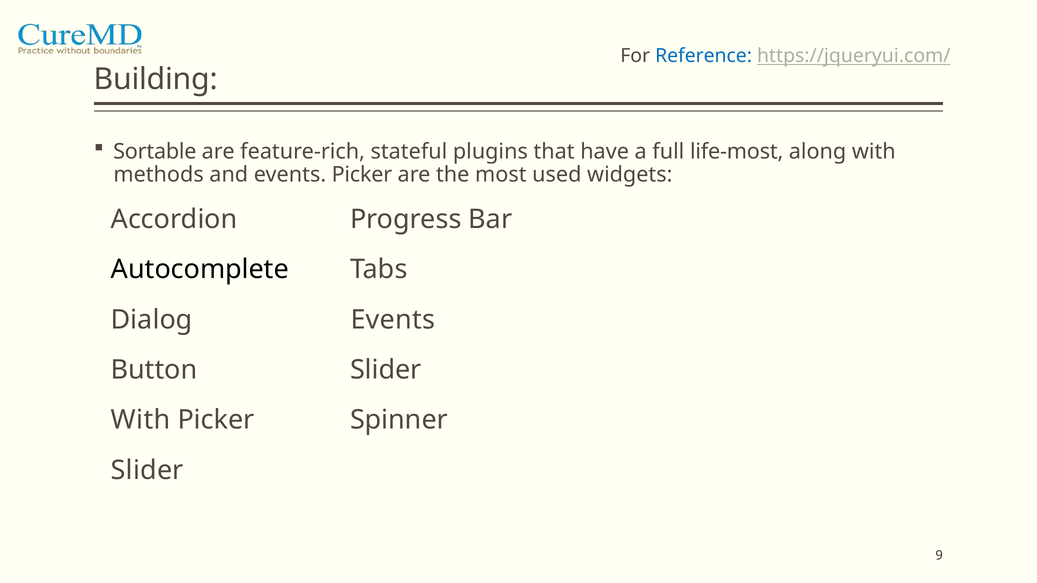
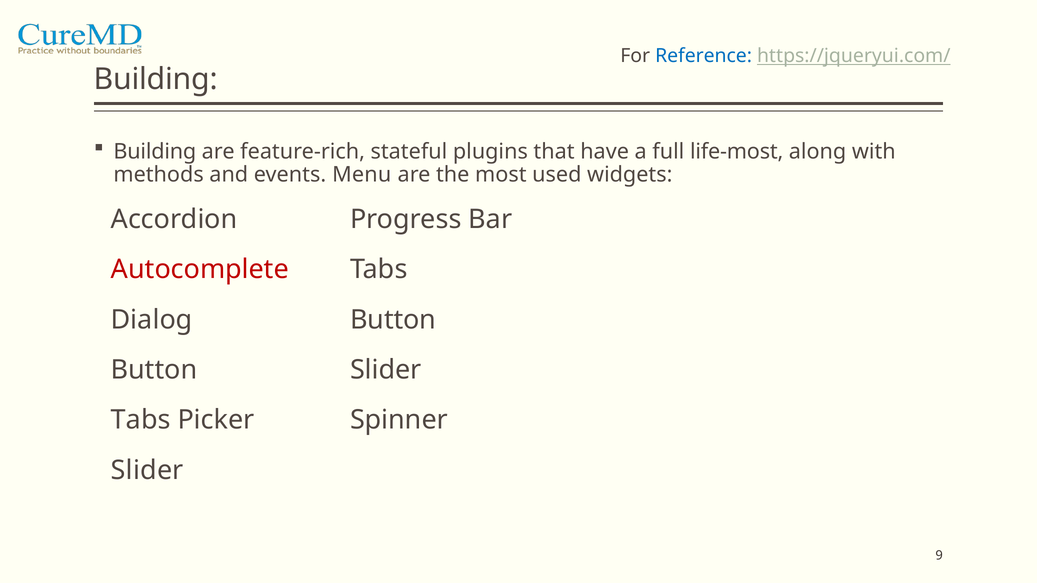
Sortable at (155, 152): Sortable -> Building
events Picker: Picker -> Menu
Autocomplete colour: black -> red
Events at (393, 320): Events -> Button
With at (141, 420): With -> Tabs
